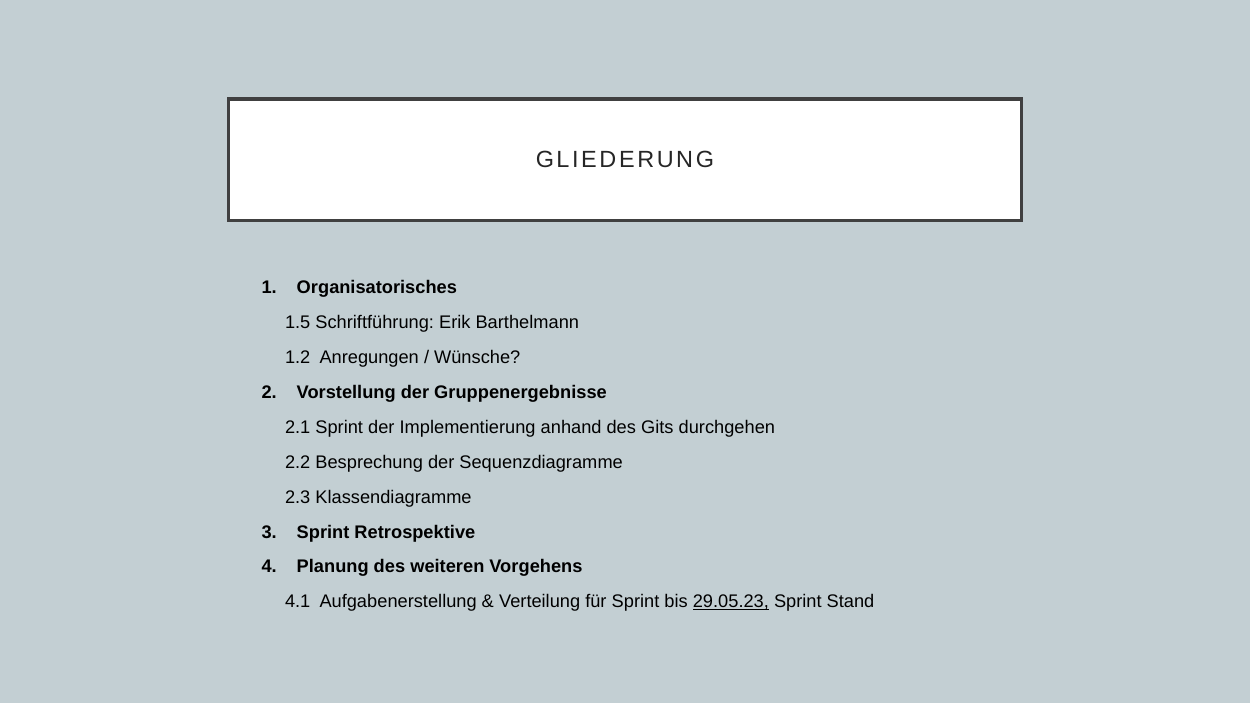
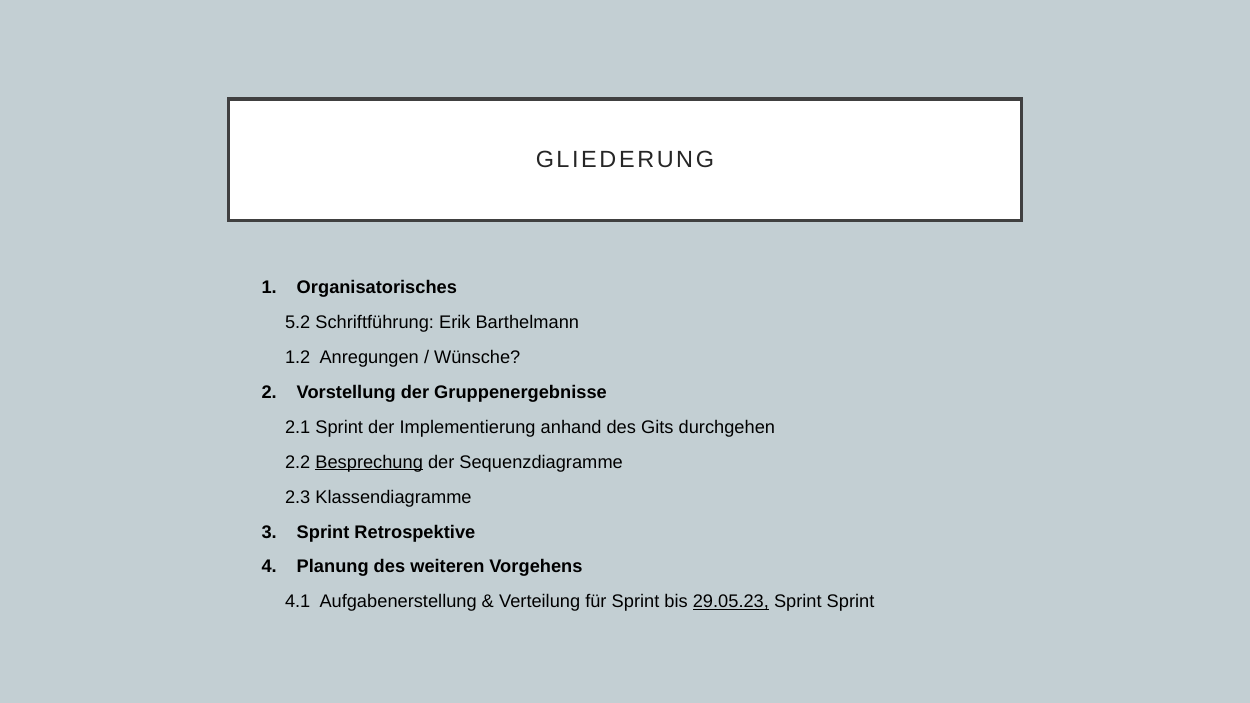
1.5: 1.5 -> 5.2
Besprechung underline: none -> present
Sprint Stand: Stand -> Sprint
